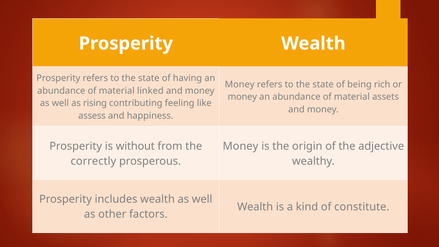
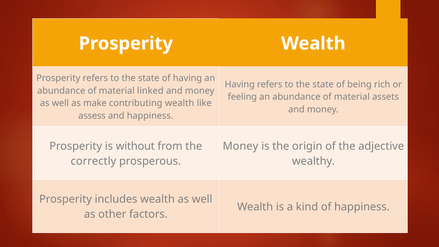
Money at (240, 84): Money -> Having
money at (242, 97): money -> feeling
rising: rising -> make
contributing feeling: feeling -> wealth
of constitute: constitute -> happiness
